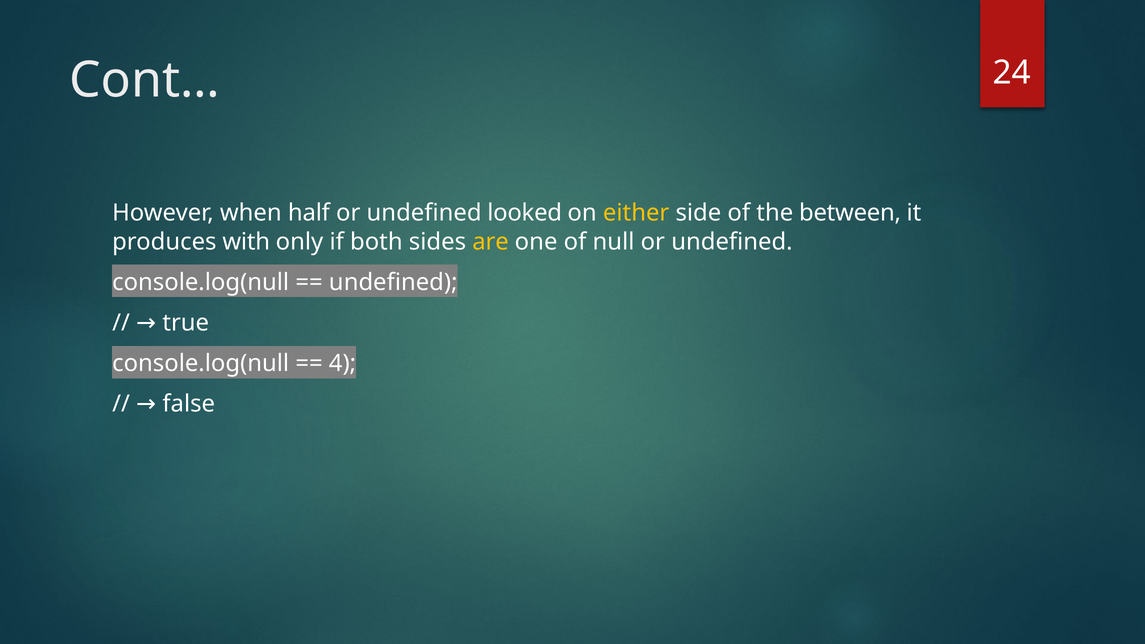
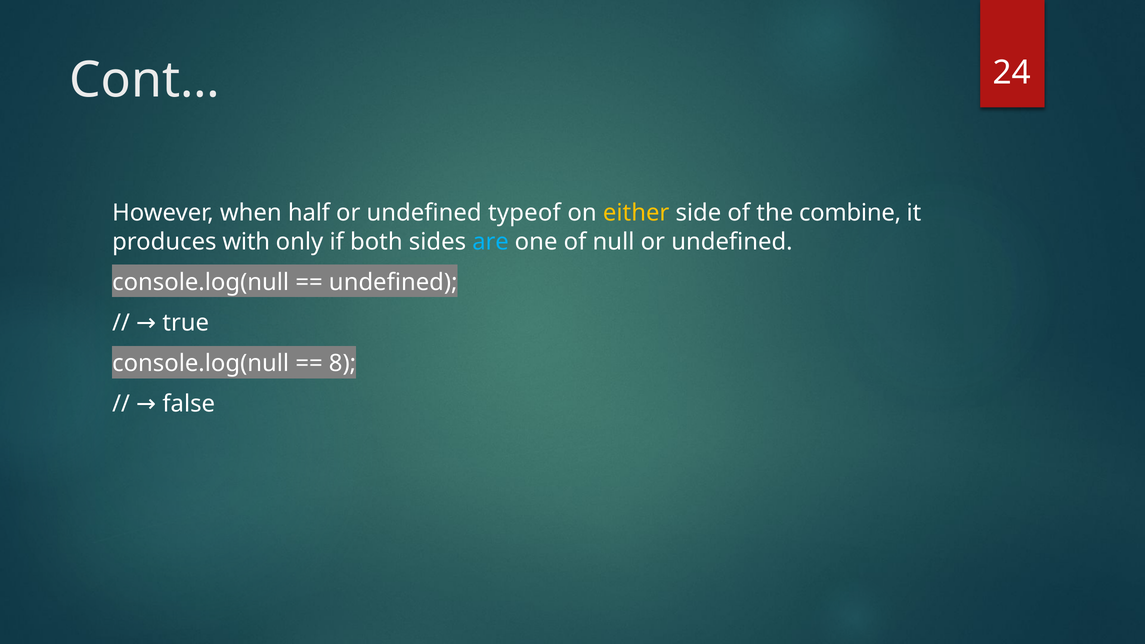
looked: looked -> typeof
between: between -> combine
are colour: yellow -> light blue
4: 4 -> 8
